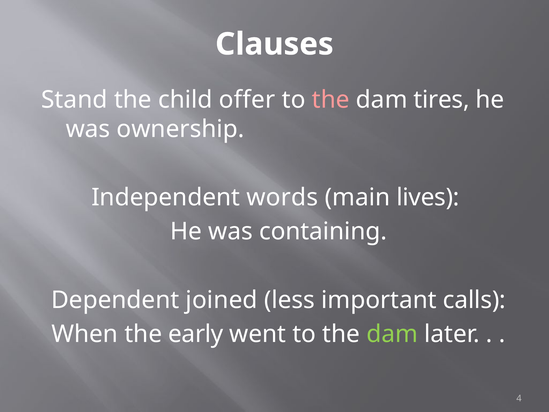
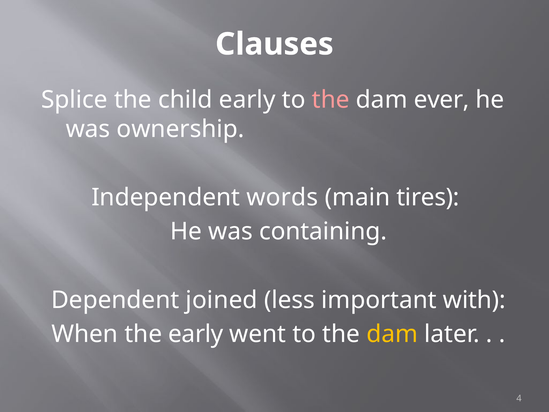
Stand: Stand -> Splice
child offer: offer -> early
tires: tires -> ever
lives: lives -> tires
calls: calls -> with
dam at (392, 334) colour: light green -> yellow
